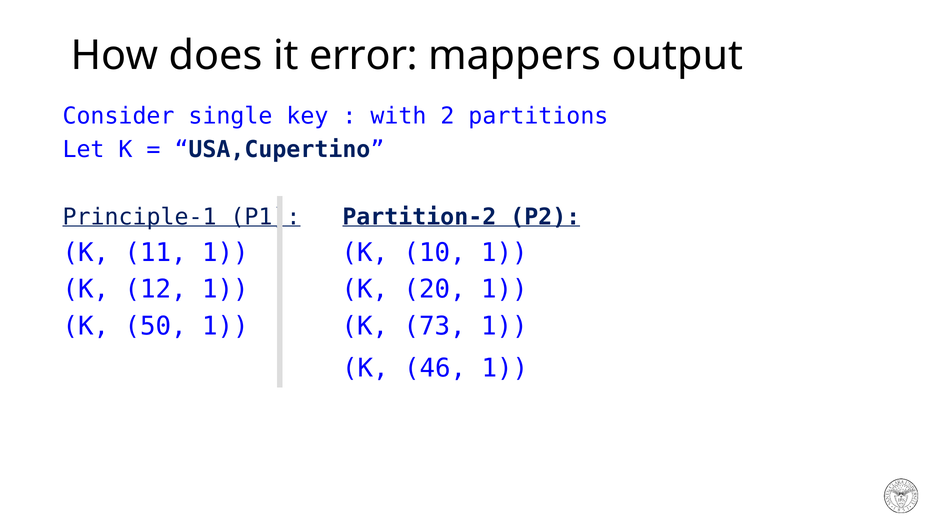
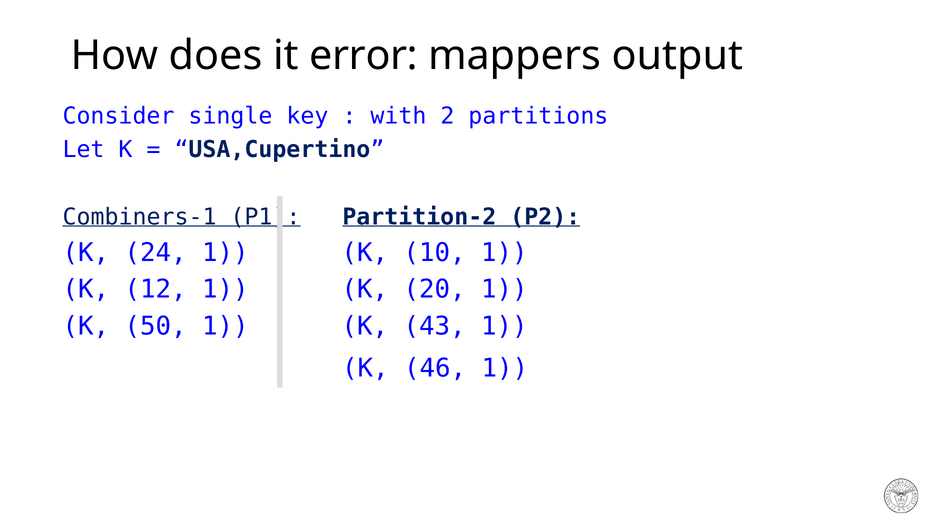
Principle-1: Principle-1 -> Combiners-1
11: 11 -> 24
73: 73 -> 43
